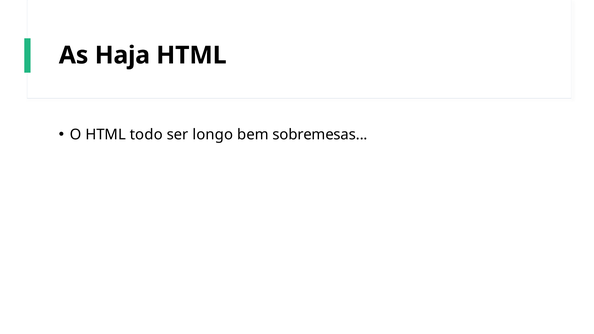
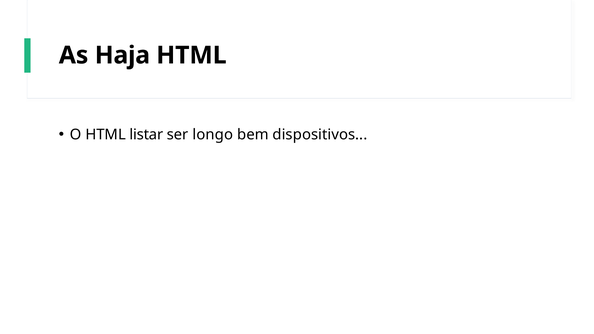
todo: todo -> listar
sobremesas: sobremesas -> dispositivos
